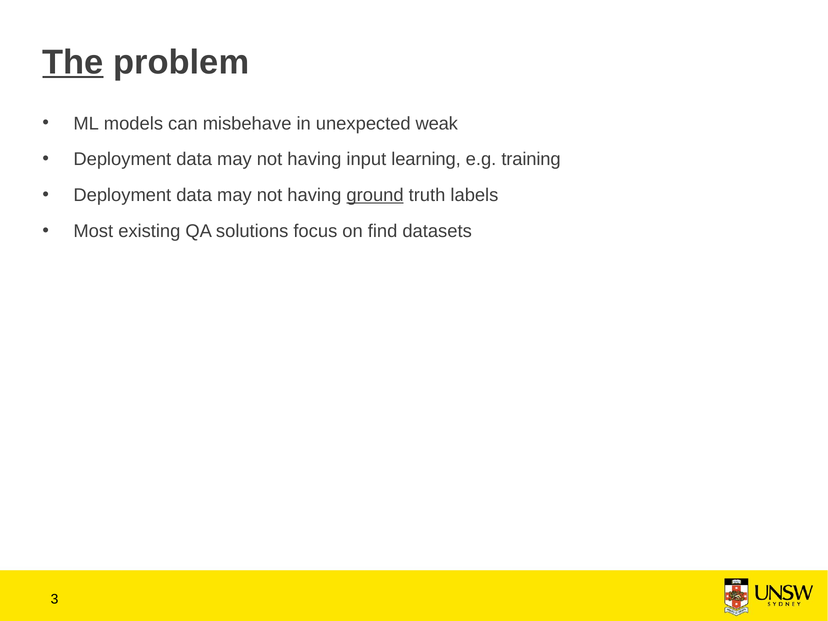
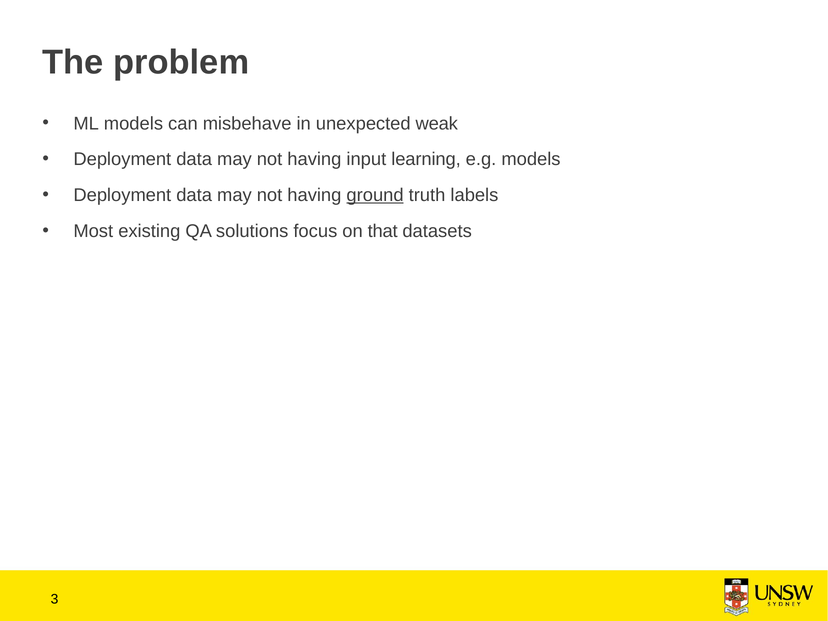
The underline: present -> none
e.g training: training -> models
find: find -> that
